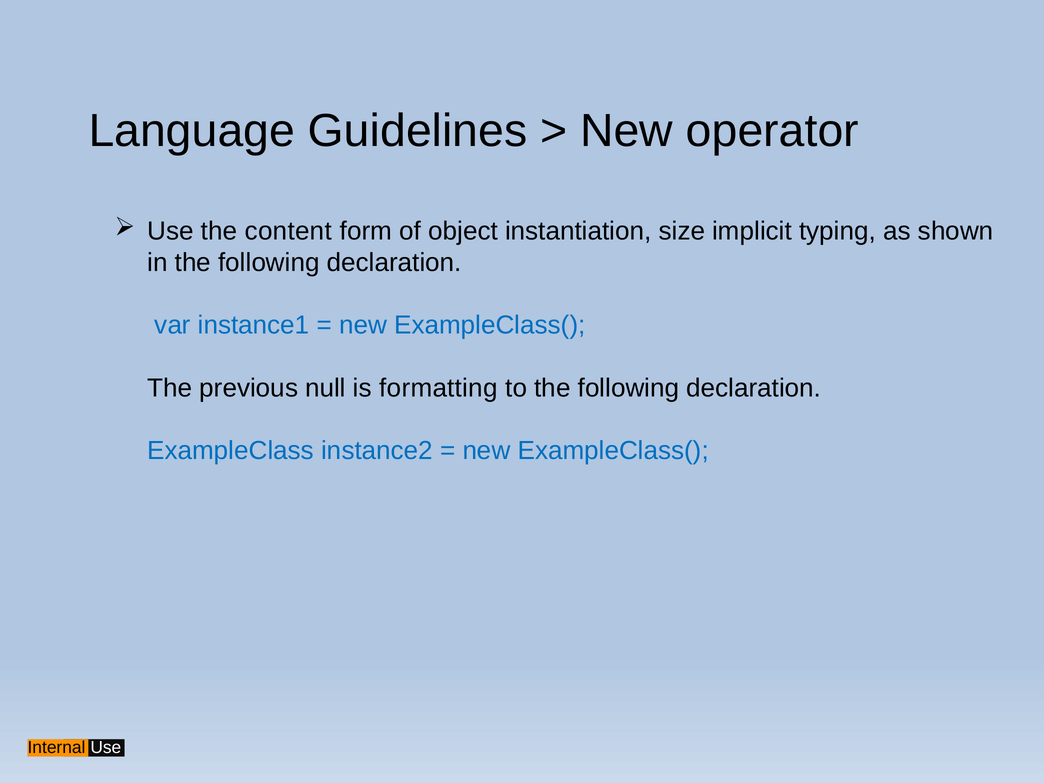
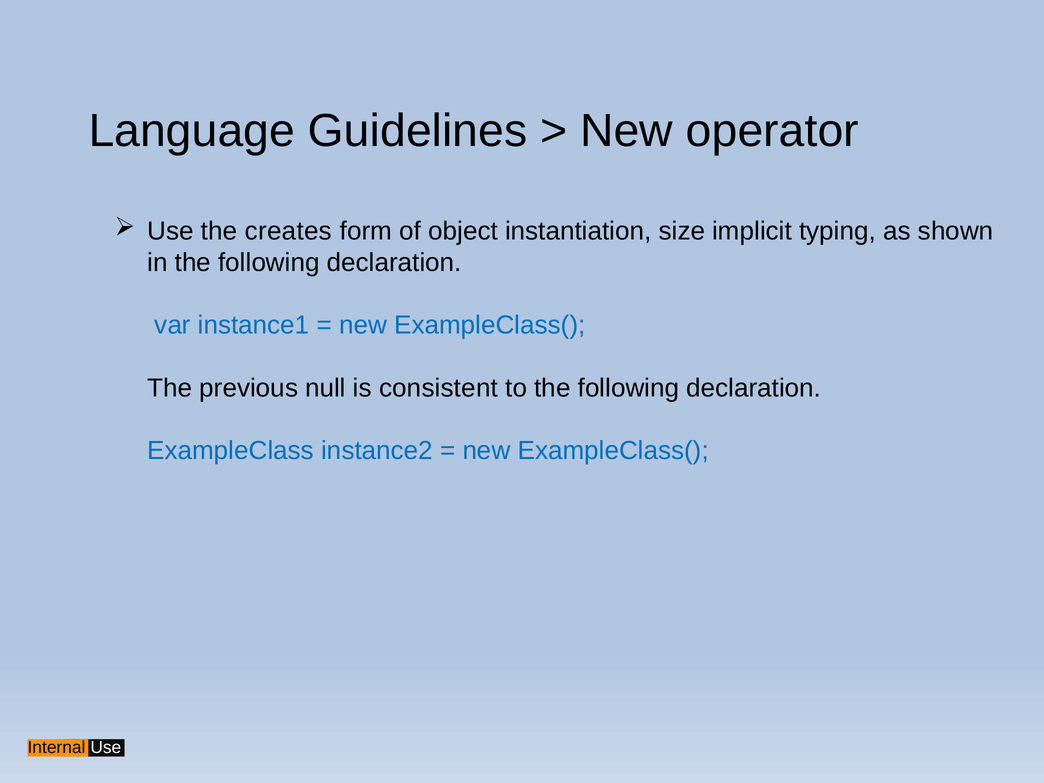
content: content -> creates
formatting: formatting -> consistent
